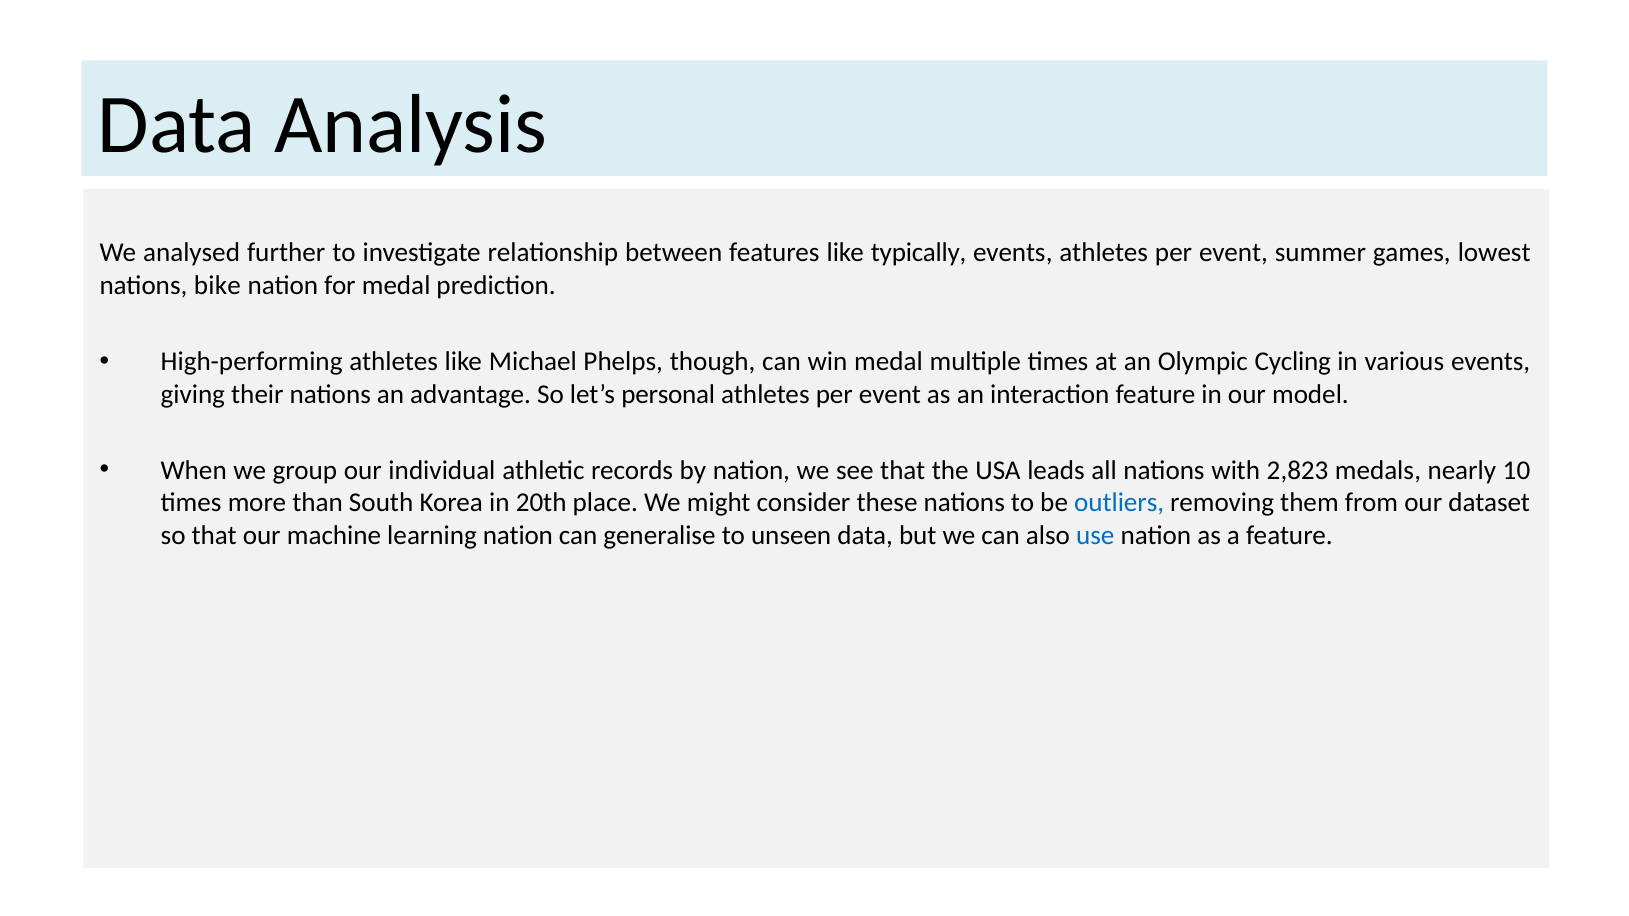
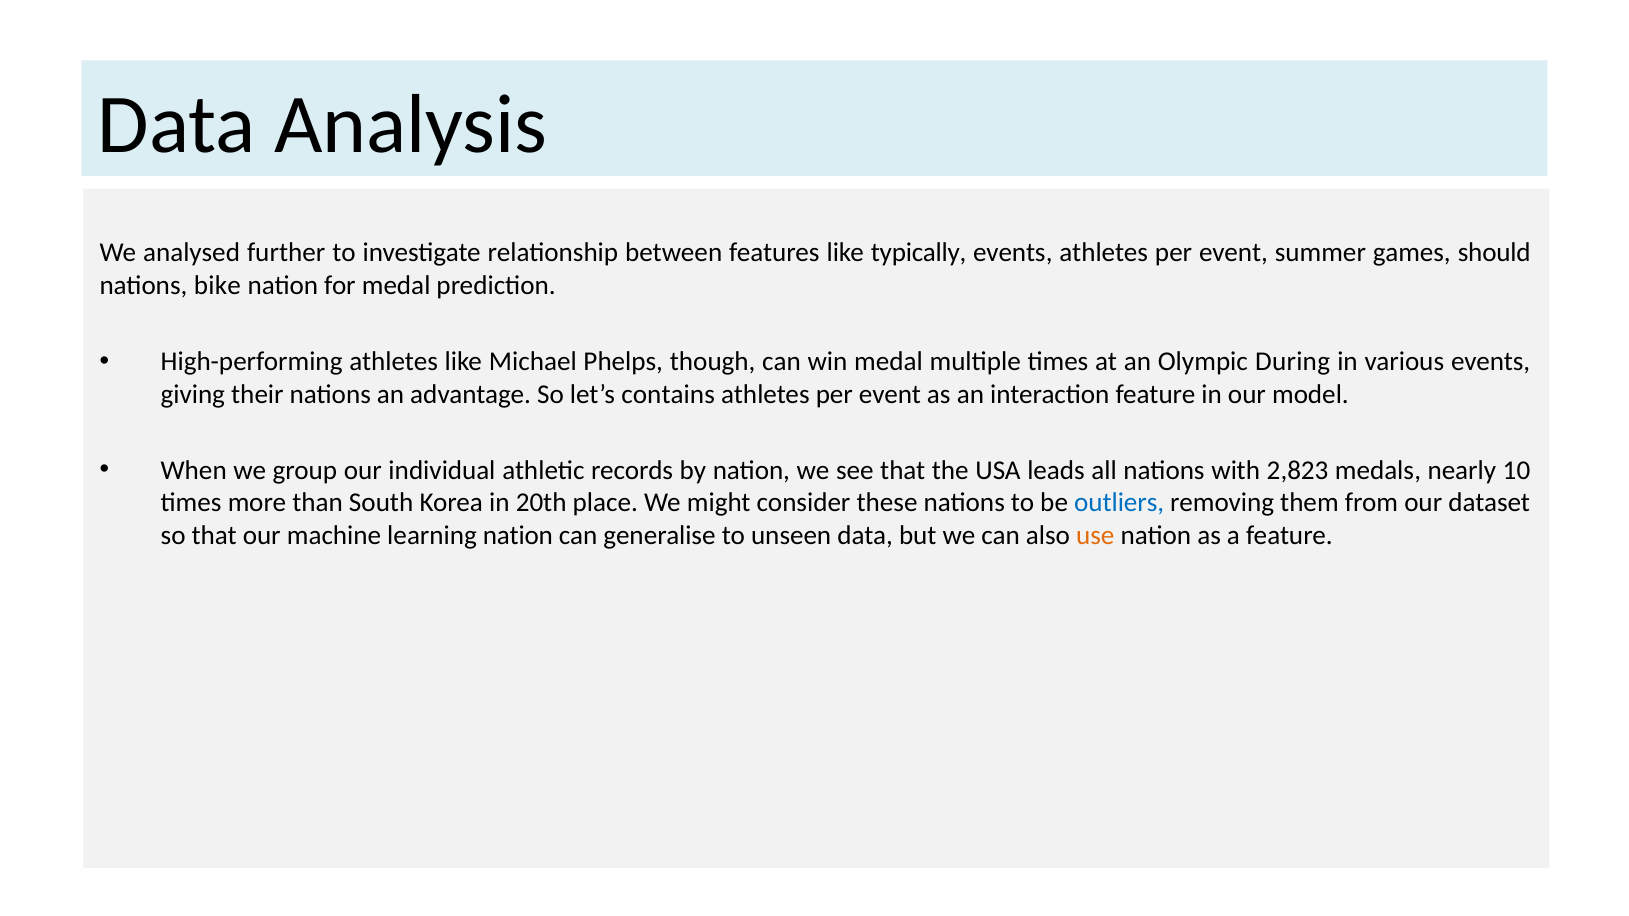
lowest: lowest -> should
Cycling: Cycling -> During
personal: personal -> contains
use colour: blue -> orange
